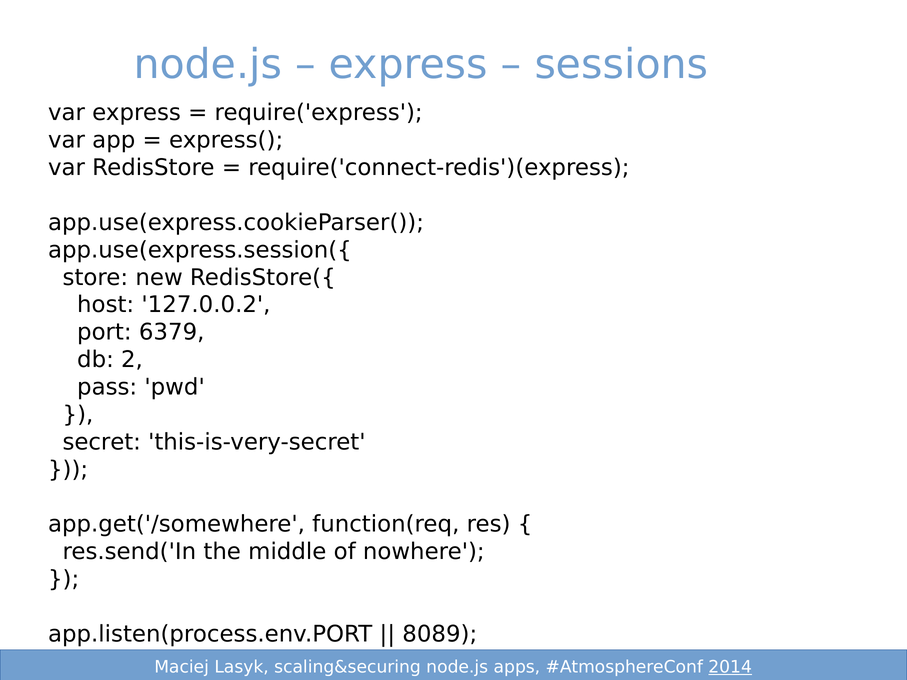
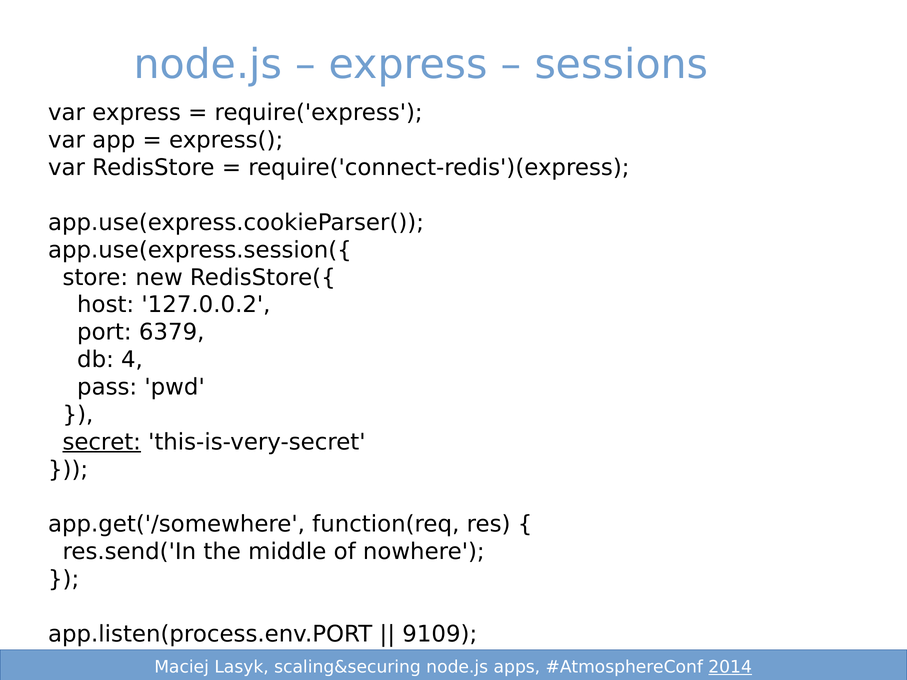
2: 2 -> 4
secret underline: none -> present
8089: 8089 -> 9109
